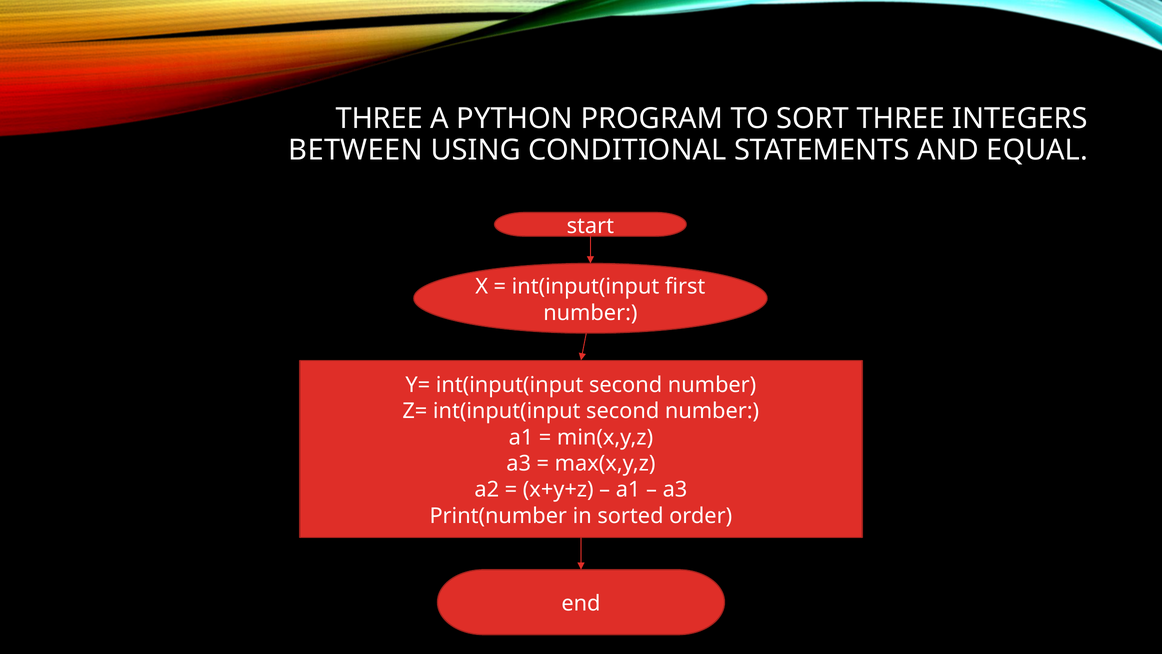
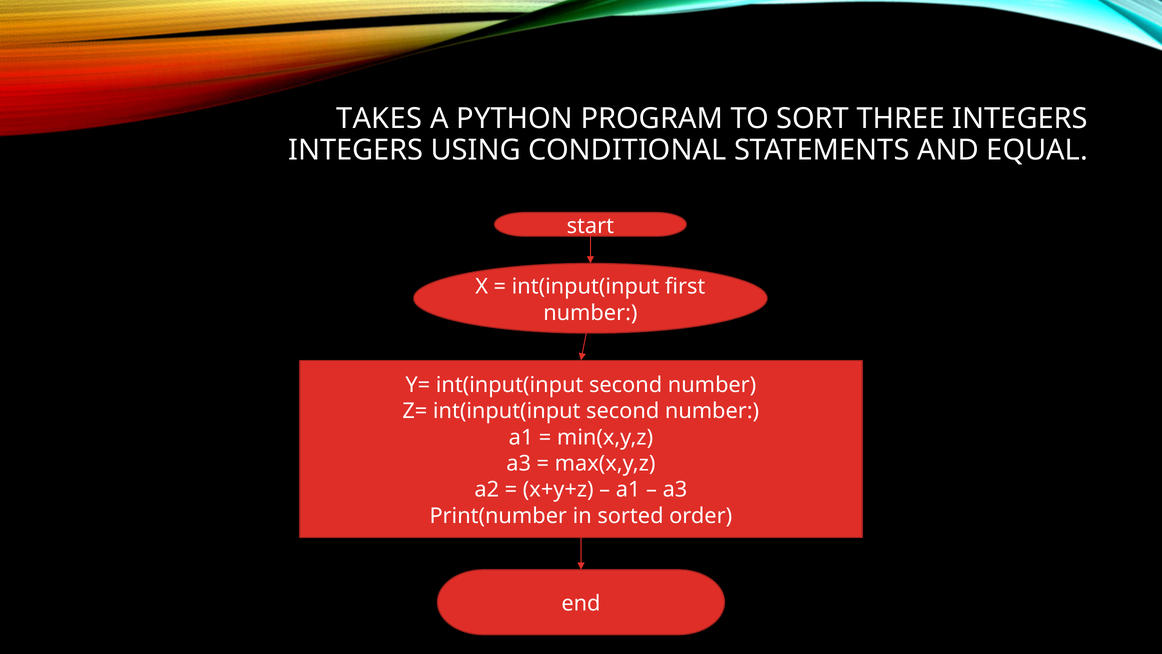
THREE at (379, 119): THREE -> TAKES
BETWEEN at (356, 150): BETWEEN -> INTEGERS
